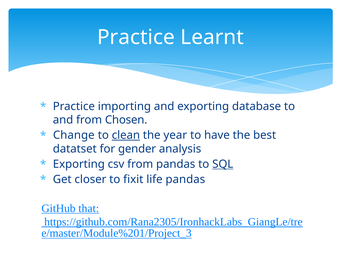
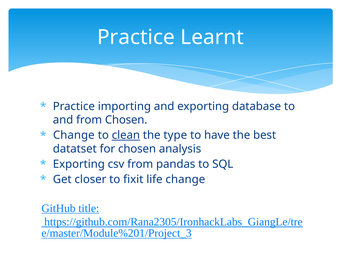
year: year -> type
for gender: gender -> chosen
SQL underline: present -> none
life pandas: pandas -> change
that: that -> title
